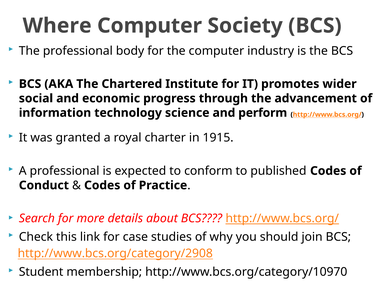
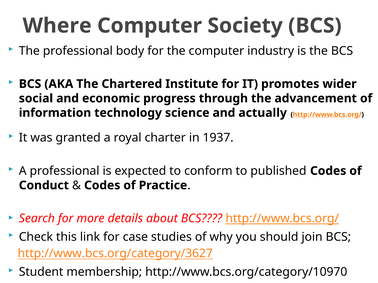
perform: perform -> actually
1915: 1915 -> 1937
http://www.bcs.org/category/2908: http://www.bcs.org/category/2908 -> http://www.bcs.org/category/3627
